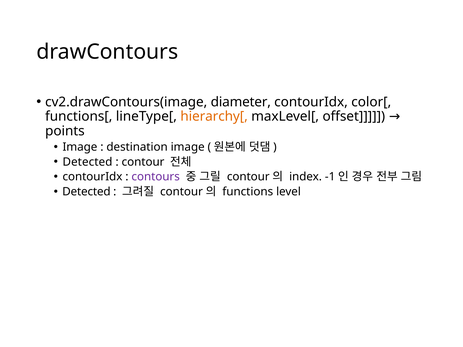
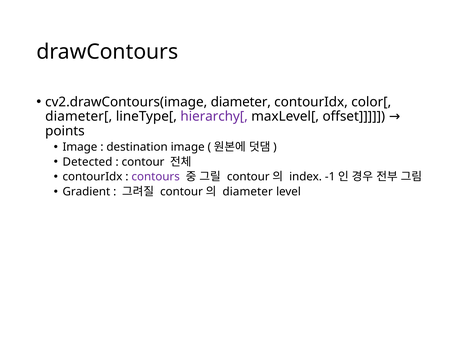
functions[: functions[ -> diameter[
hierarchy[ colour: orange -> purple
Detected at (86, 192): Detected -> Gradient
functions at (248, 192): functions -> diameter
